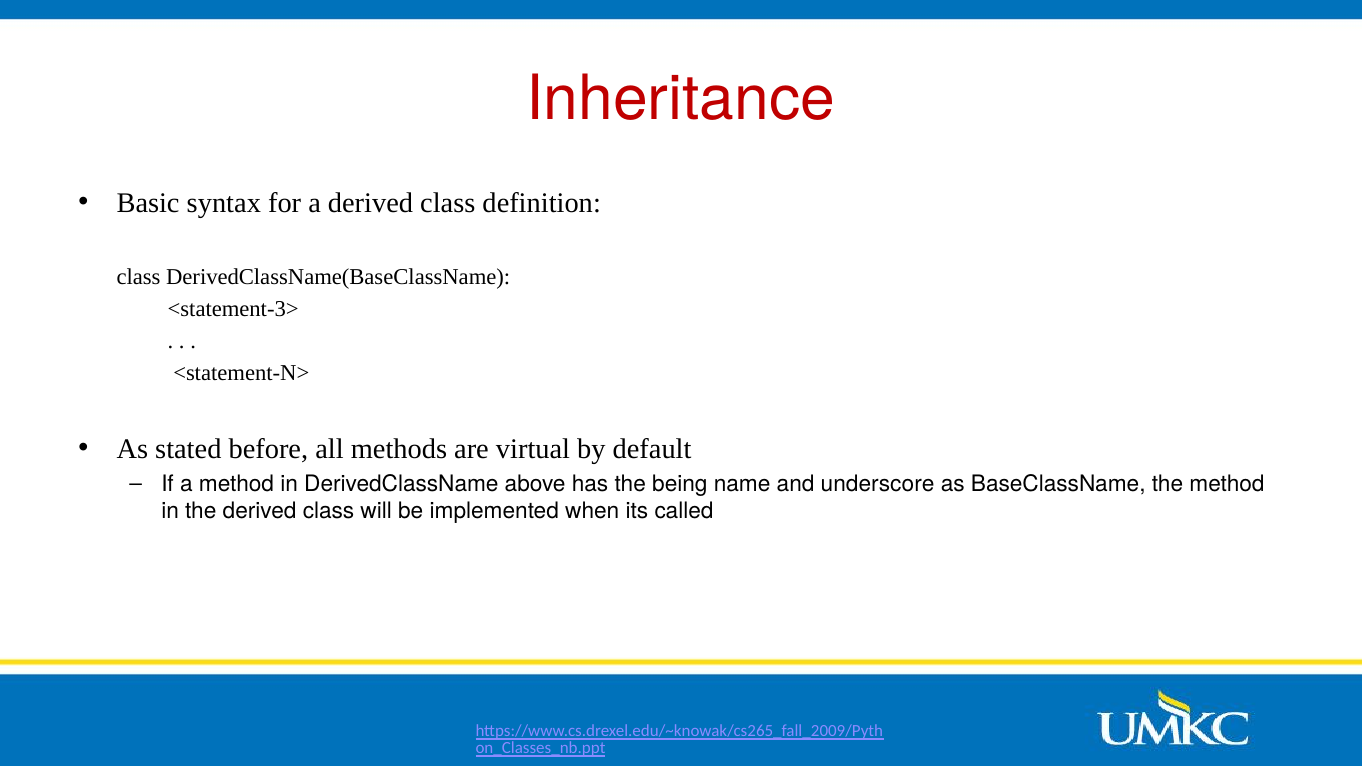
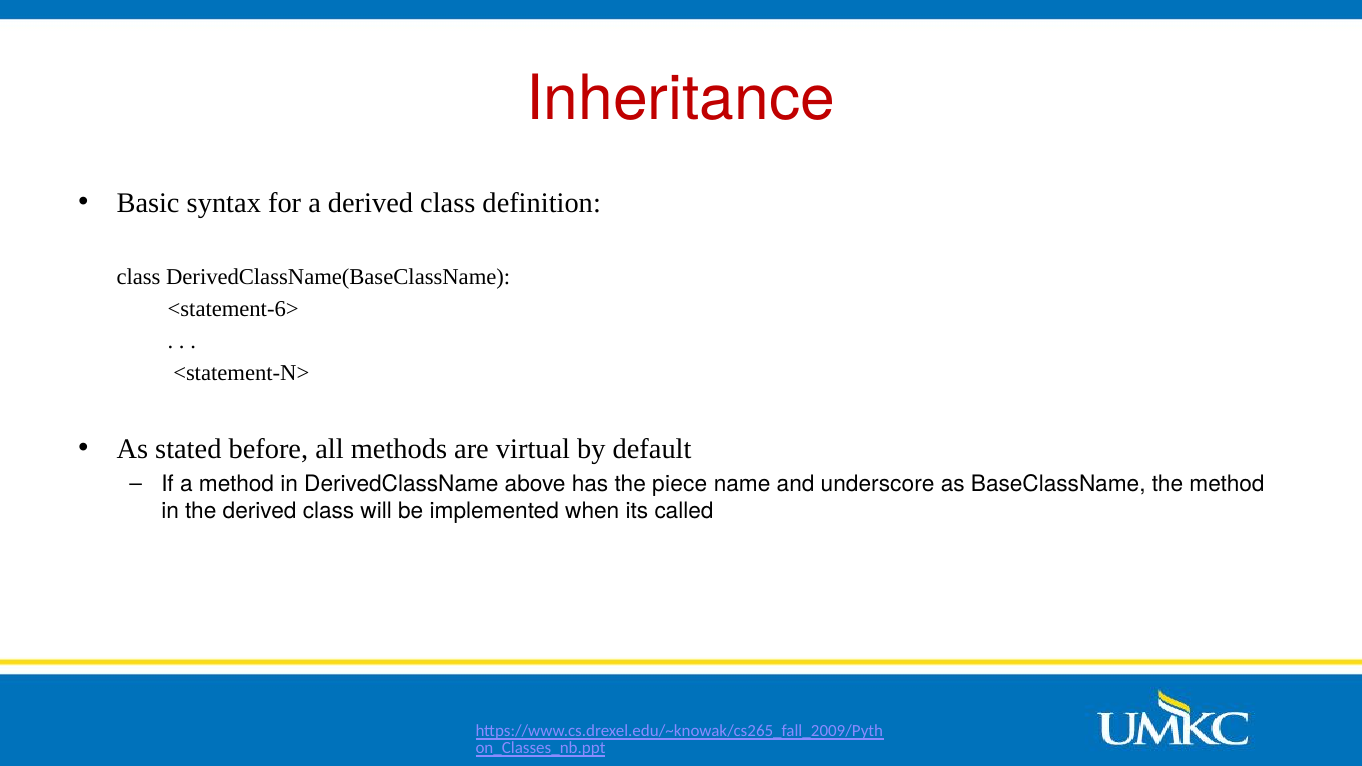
<statement-3>: <statement-3> -> <statement-6>
being: being -> piece
